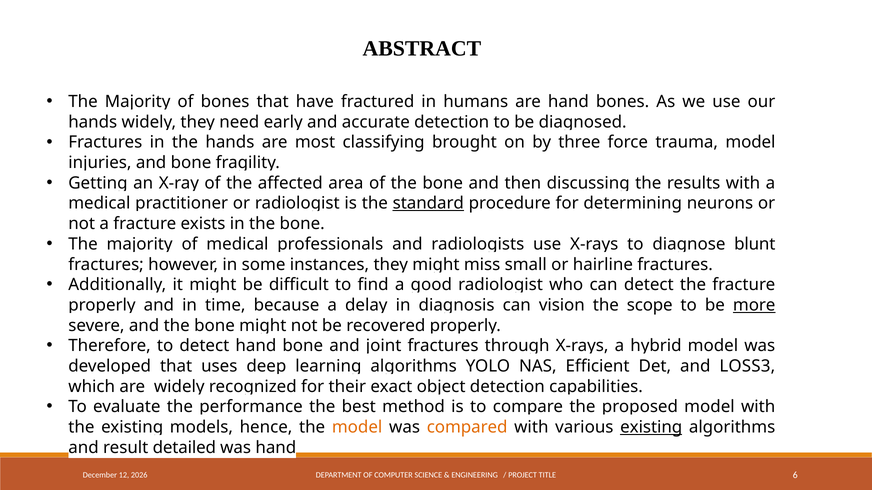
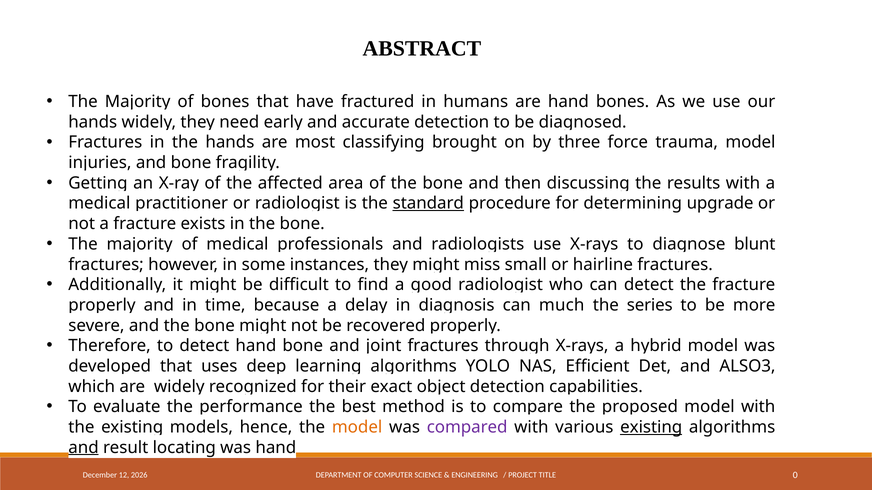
neurons: neurons -> upgrade
vision: vision -> much
scope: scope -> series
more underline: present -> none
LOSS3: LOSS3 -> ALSO3
compared colour: orange -> purple
and at (84, 448) underline: none -> present
detailed: detailed -> locating
6: 6 -> 0
